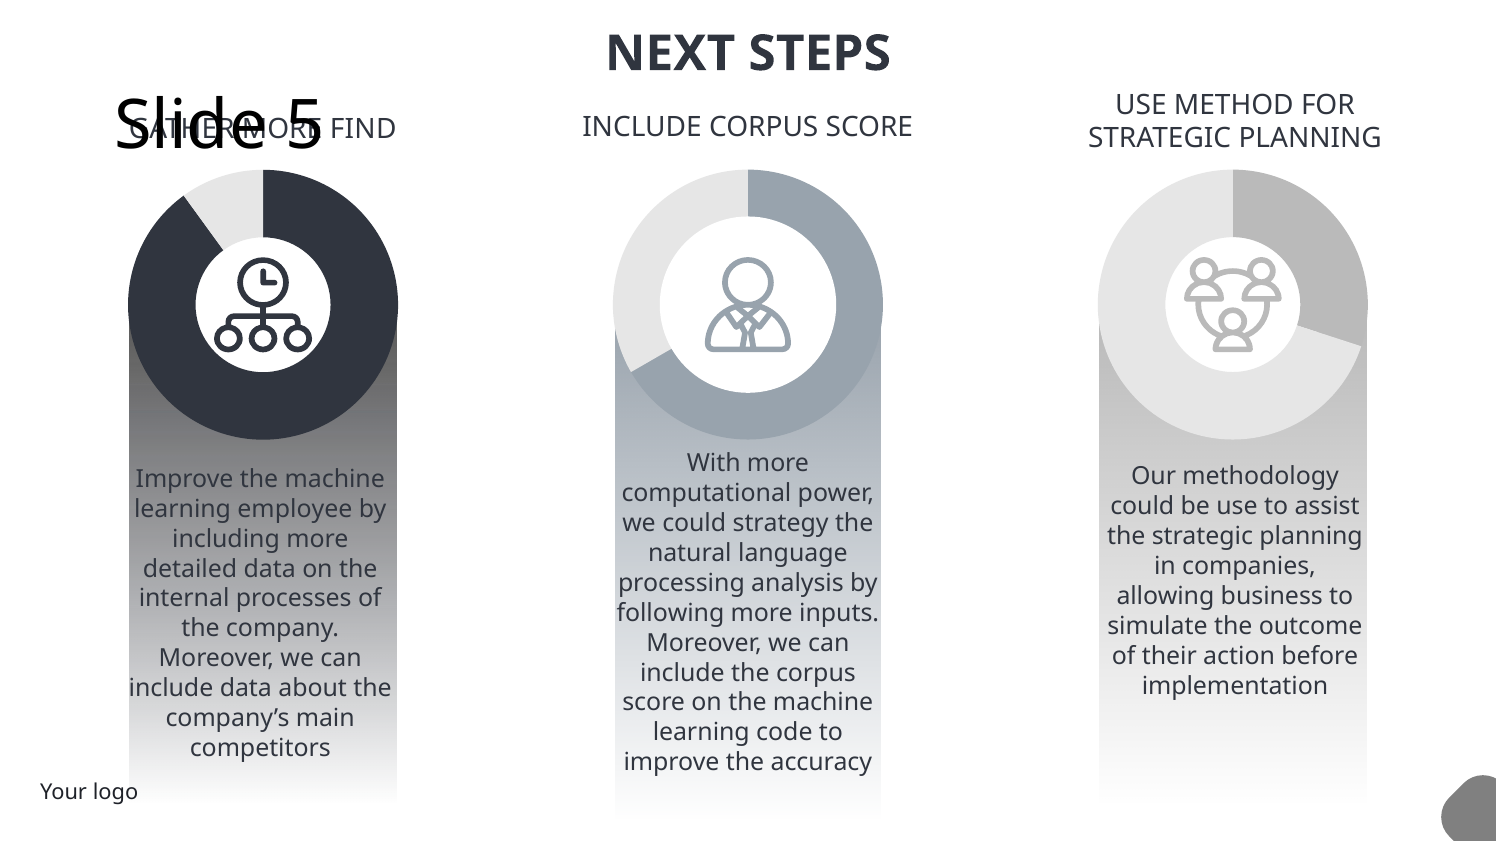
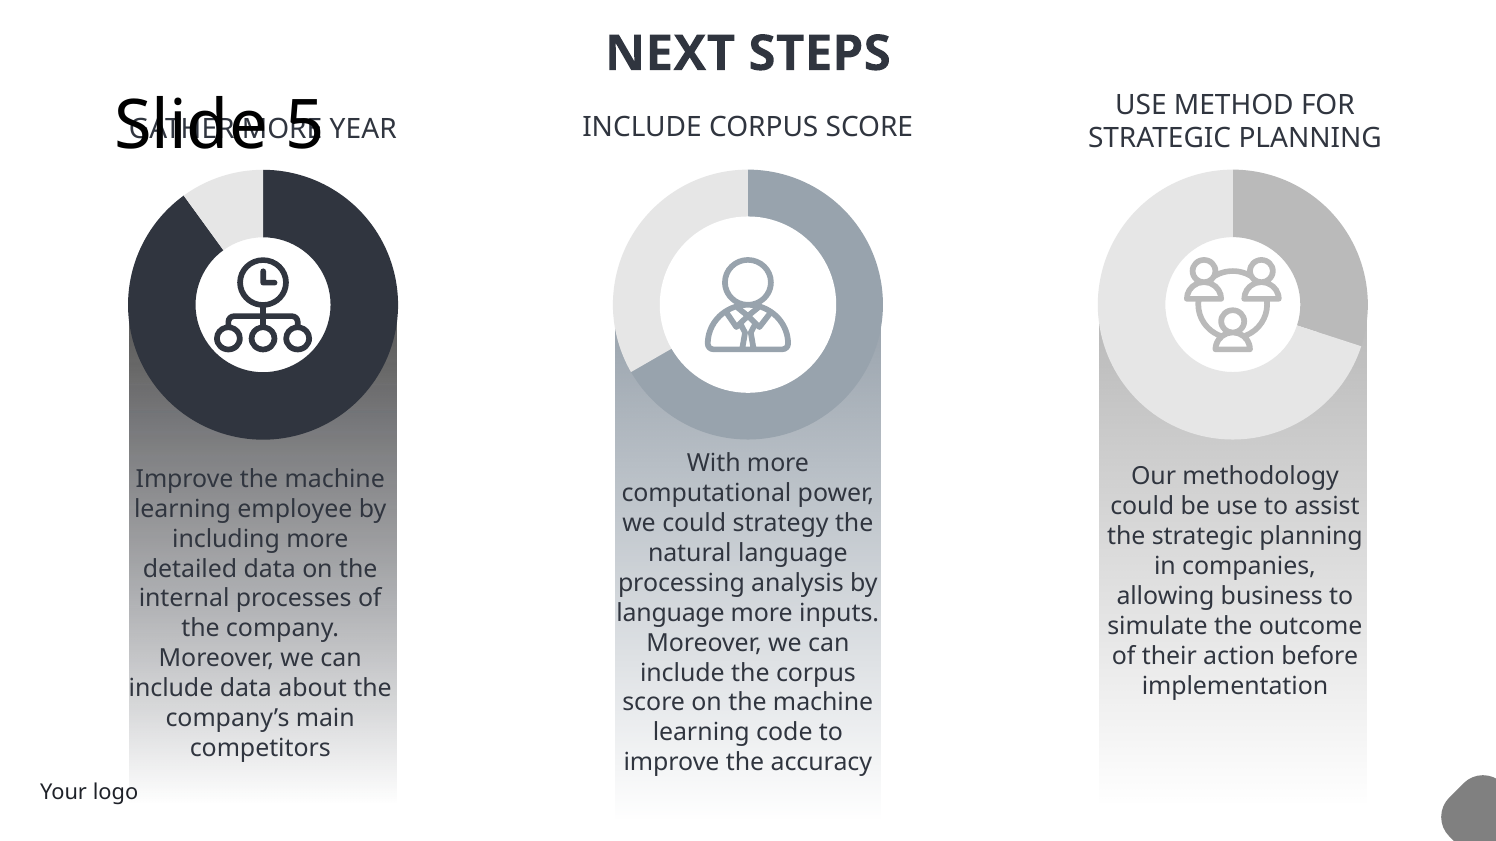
FIND: FIND -> YEAR
following at (670, 613): following -> language
